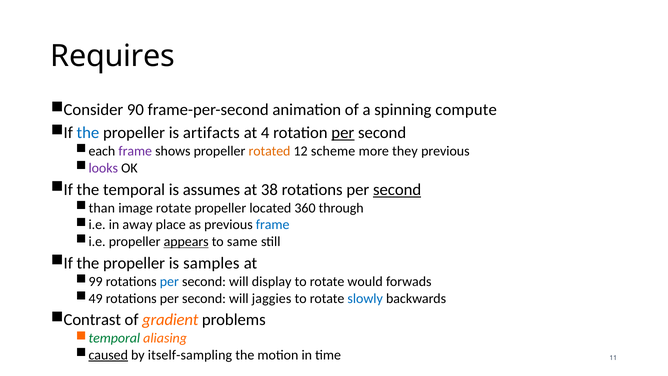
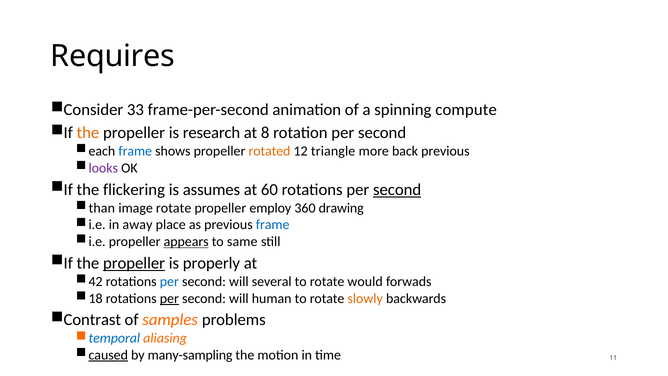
90: 90 -> 33
the at (88, 133) colour: blue -> orange
artifacts: artifacts -> research
4: 4 -> 8
per at (343, 133) underline: present -> none
frame at (135, 151) colour: purple -> blue
scheme: scheme -> triangle
they: they -> back
the temporal: temporal -> flickering
38: 38 -> 60
located: located -> employ
through: through -> drawing
propeller at (134, 263) underline: none -> present
samples: samples -> properly
99: 99 -> 42
display: display -> several
49: 49 -> 18
per at (169, 298) underline: none -> present
jaggies: jaggies -> human
slowly colour: blue -> orange
gradient: gradient -> samples
temporal at (114, 338) colour: green -> blue
itself-sampling: itself-sampling -> many-sampling
